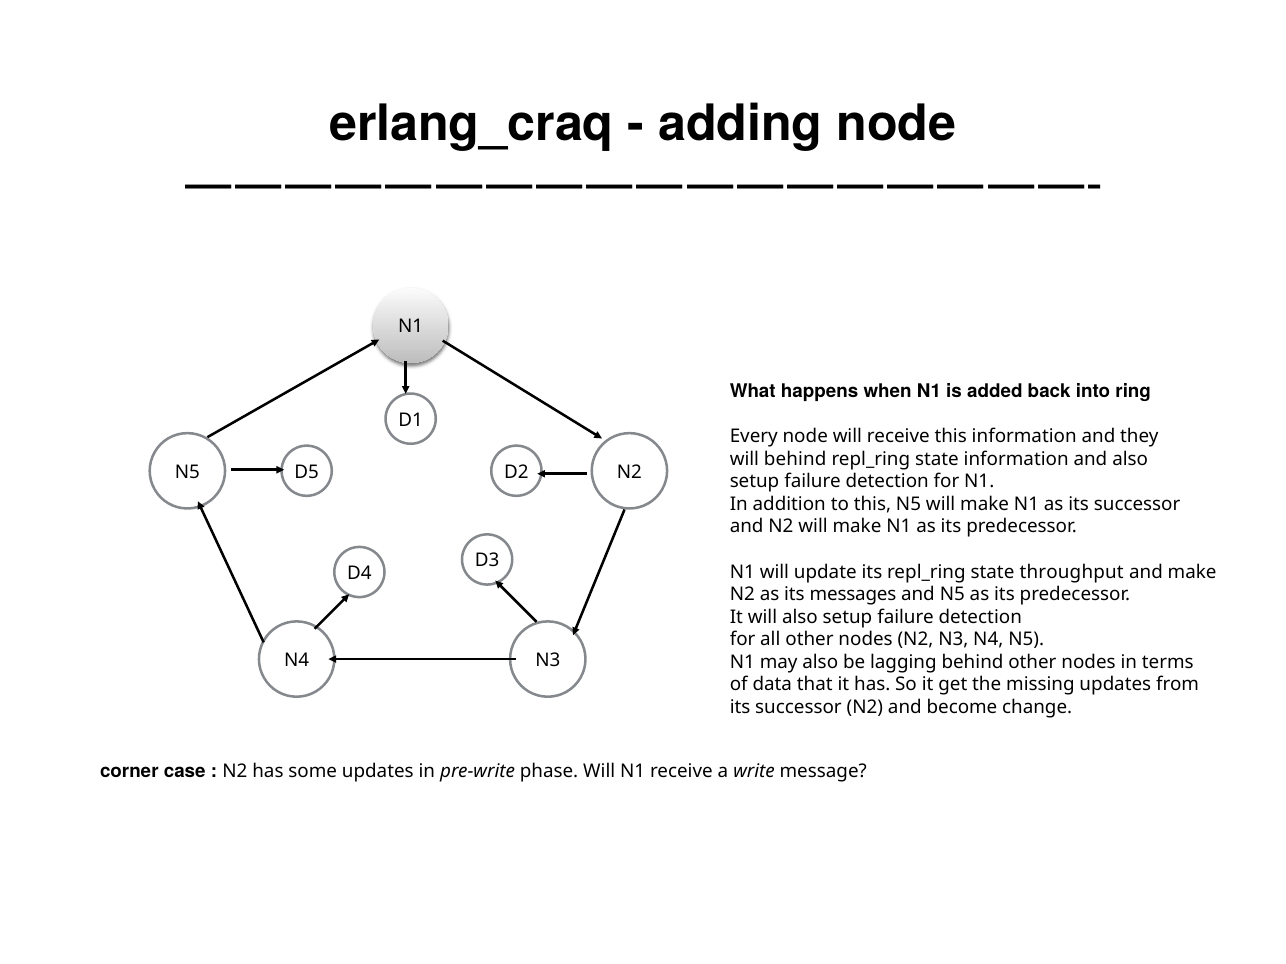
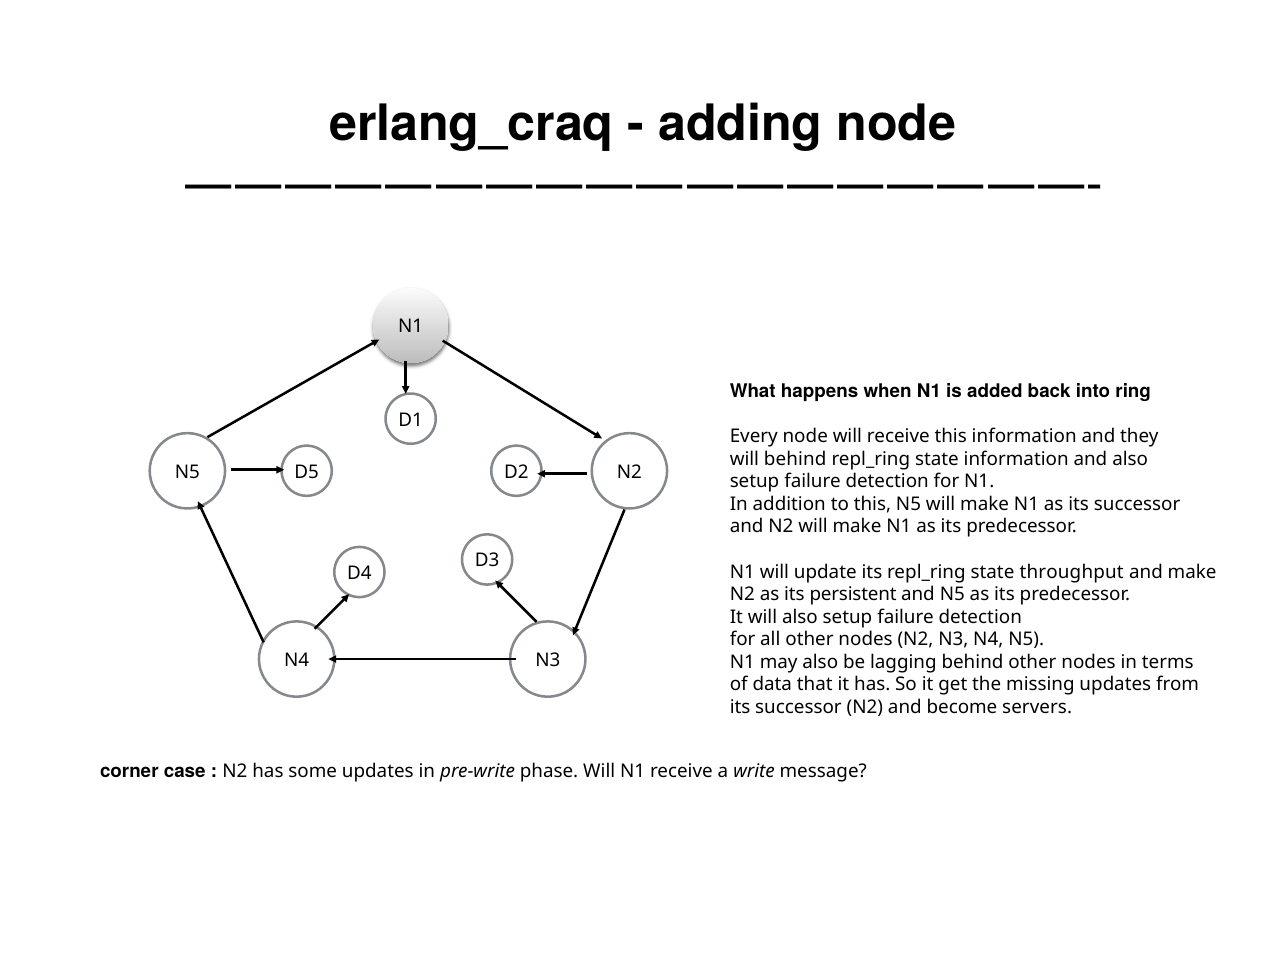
messages: messages -> persistent
change: change -> servers
